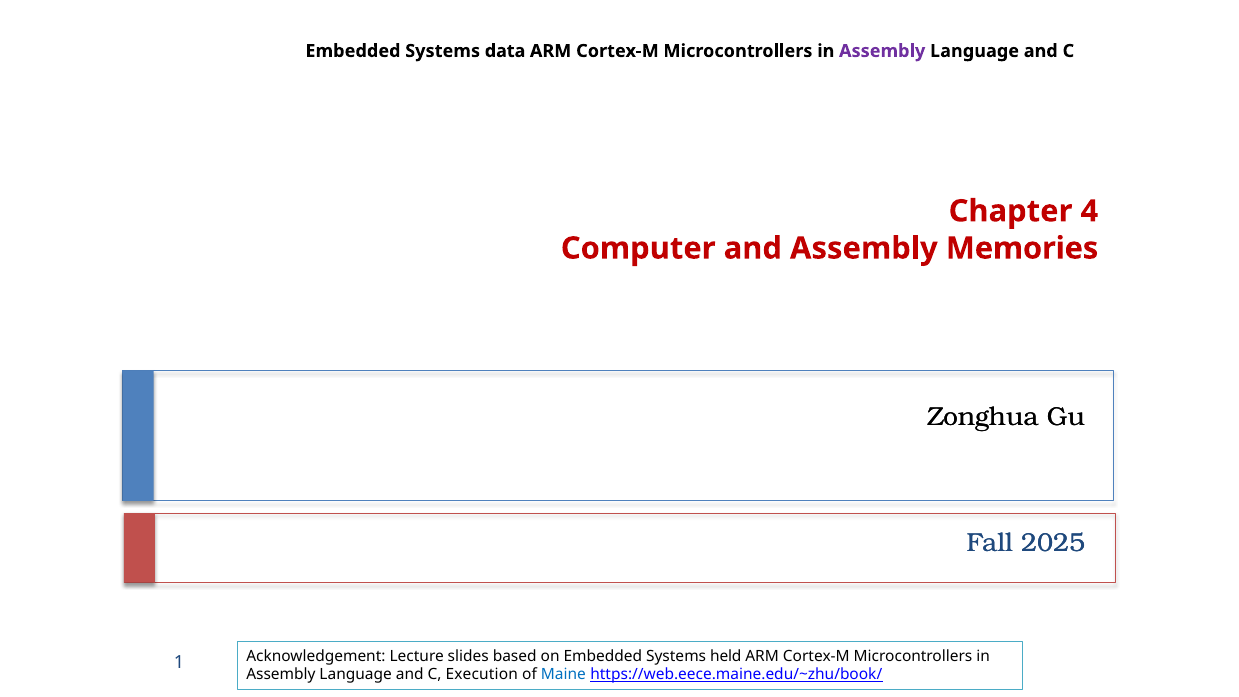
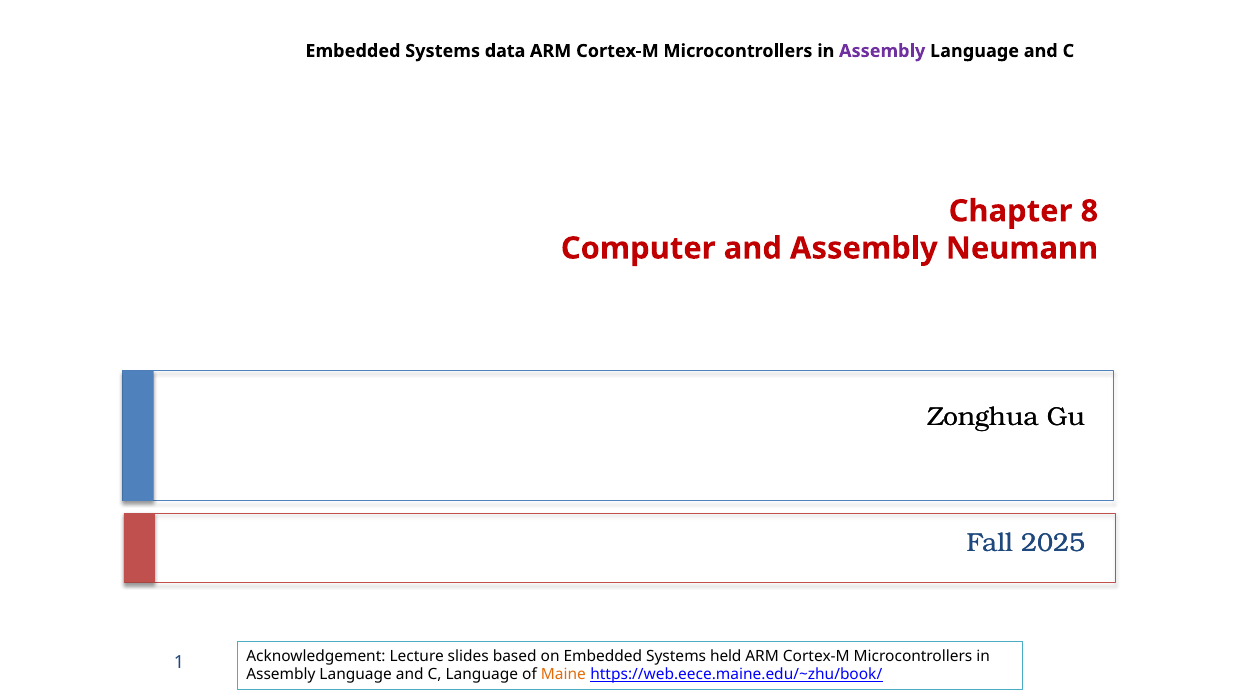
4: 4 -> 8
Memories: Memories -> Neumann
C Execution: Execution -> Language
Maine colour: blue -> orange
